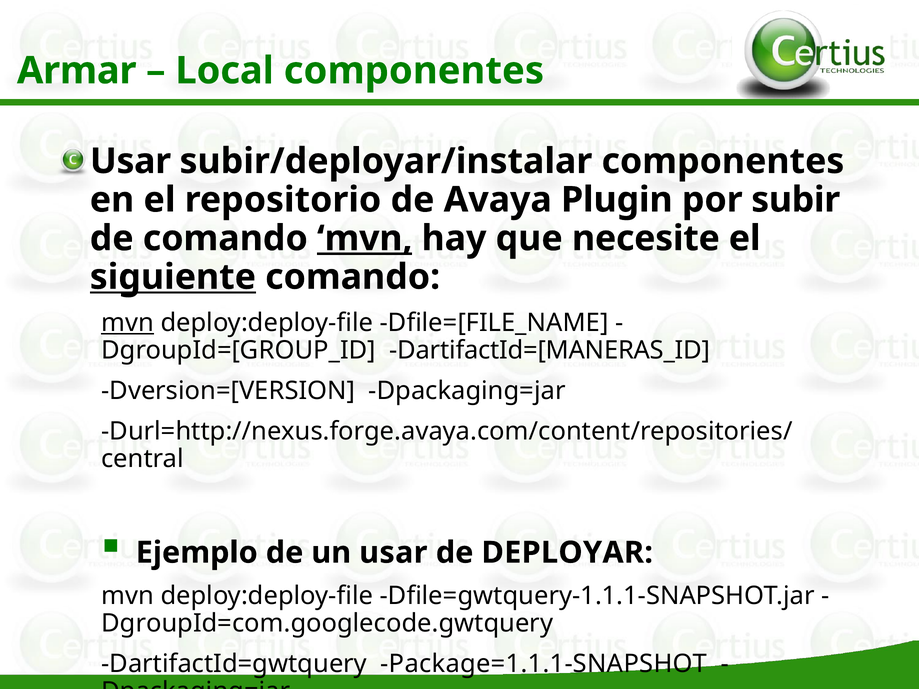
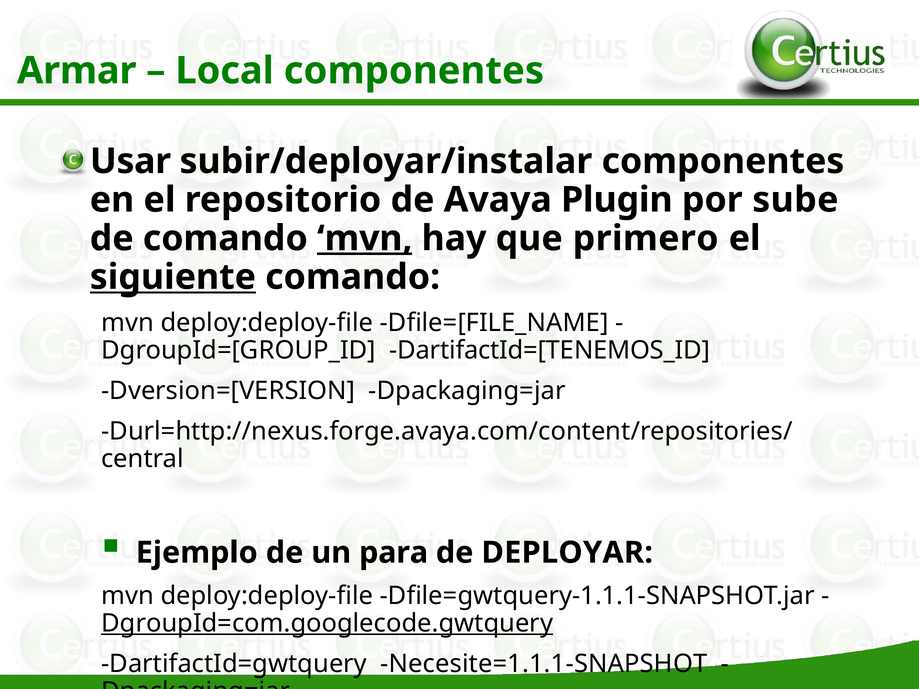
subir: subir -> sube
necesite: necesite -> primero
mvn at (128, 323) underline: present -> none
DartifactId=[MANERAS_ID: DartifactId=[MANERAS_ID -> DartifactId=[TENEMOS_ID
un usar: usar -> para
DgroupId=com.googlecode.gwtquery underline: none -> present
Package=1.1.1-SNAPSHOT: Package=1.1.1-SNAPSHOT -> Necesite=1.1.1-SNAPSHOT
